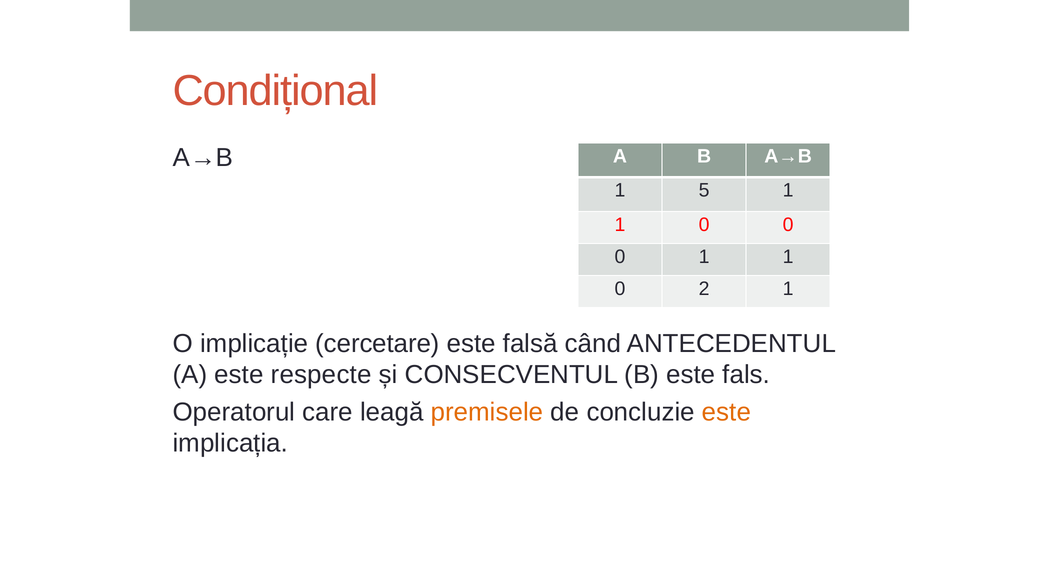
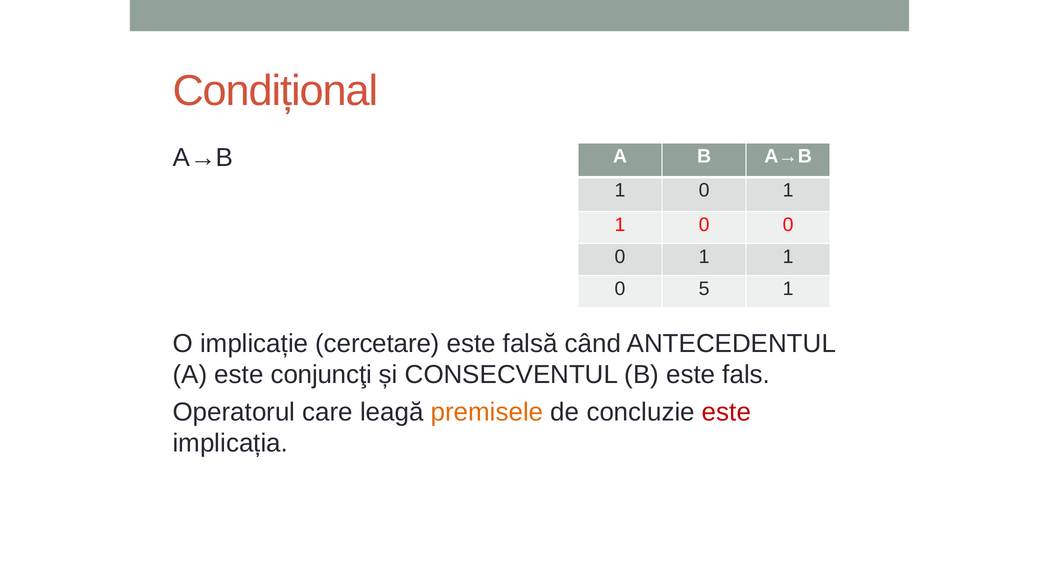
5 at (704, 190): 5 -> 0
2: 2 -> 5
respecte: respecte -> conjuncţi
este at (726, 412) colour: orange -> red
